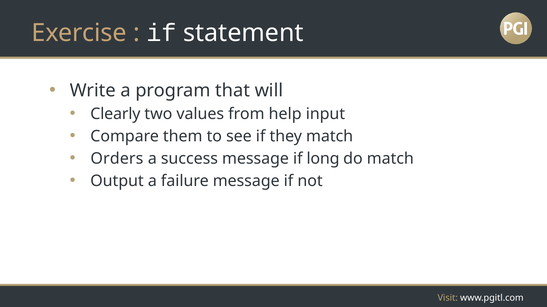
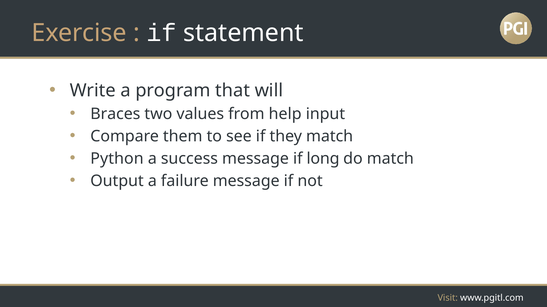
Clearly: Clearly -> Braces
Orders: Orders -> Python
